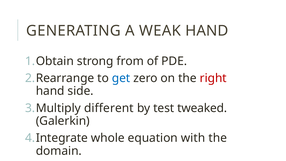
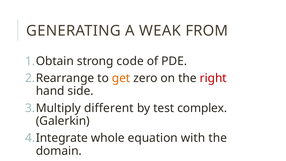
WEAK HAND: HAND -> FROM
from: from -> code
get colour: blue -> orange
tweaked: tweaked -> complex
